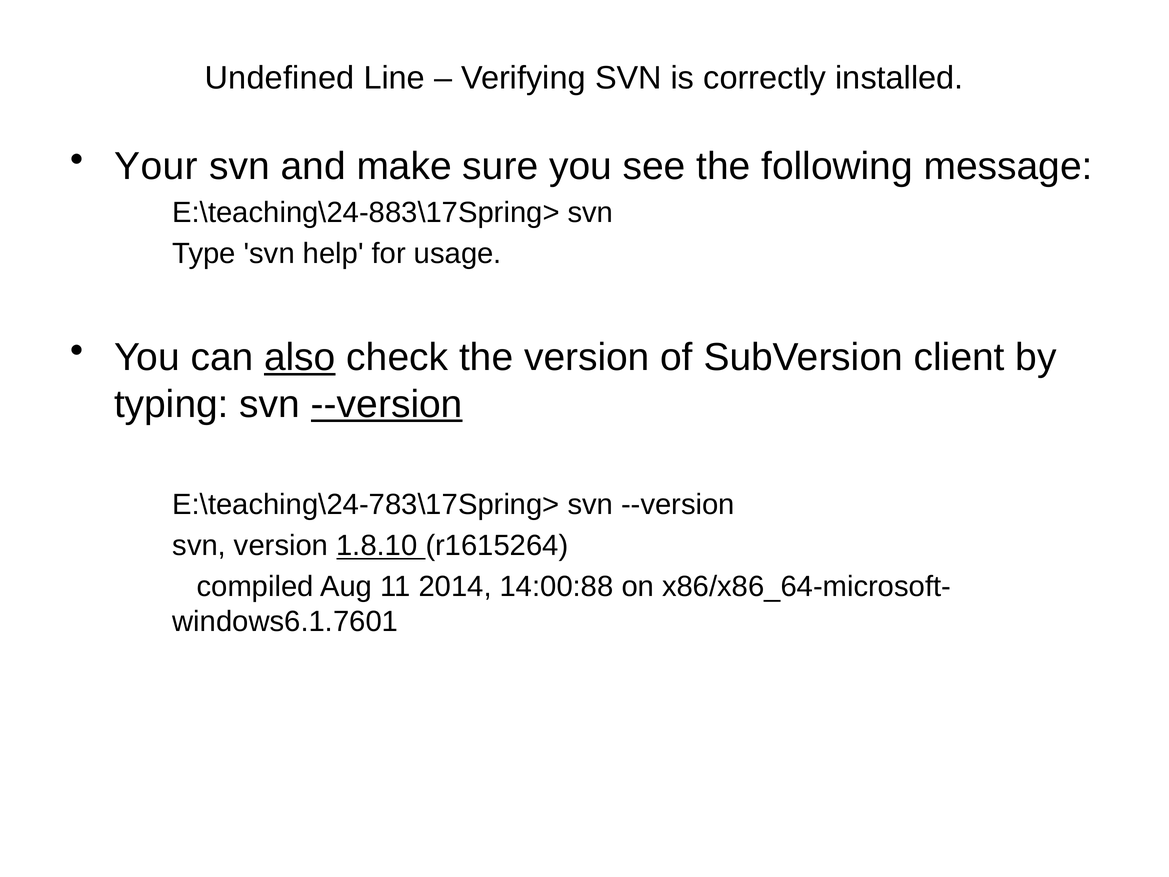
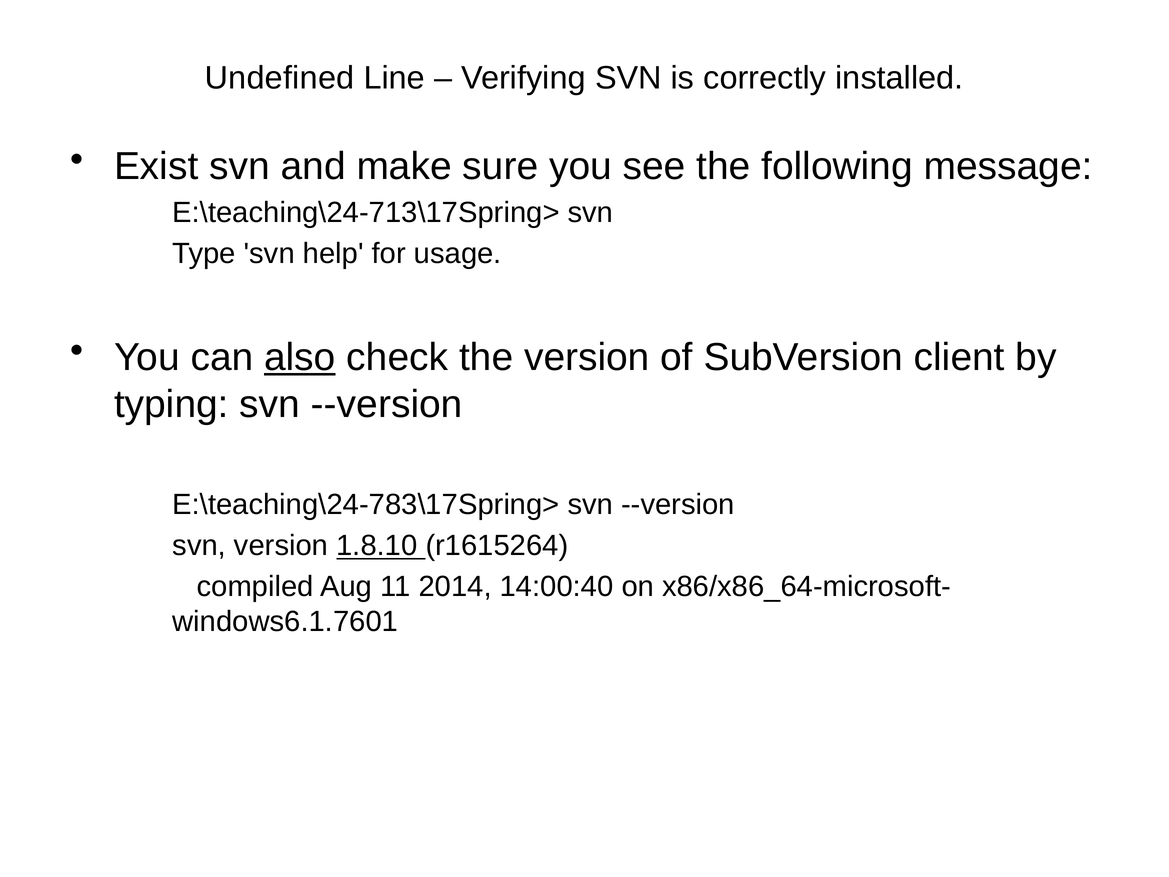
Your: Your -> Exist
E:\teaching\24-883\17Spring>: E:\teaching\24-883\17Spring> -> E:\teaching\24-713\17Spring>
--version at (387, 404) underline: present -> none
14:00:88: 14:00:88 -> 14:00:40
